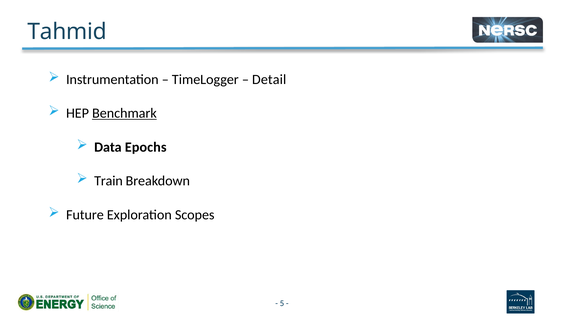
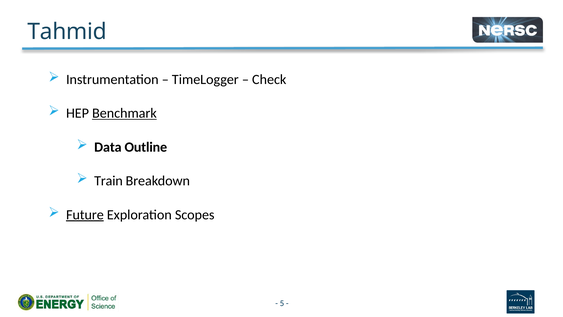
Detail: Detail -> Check
Epochs: Epochs -> Outline
Future underline: none -> present
